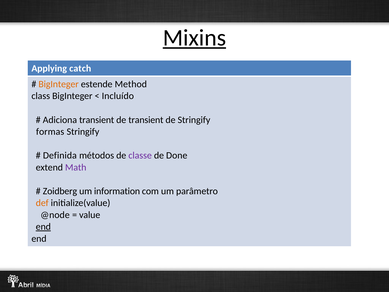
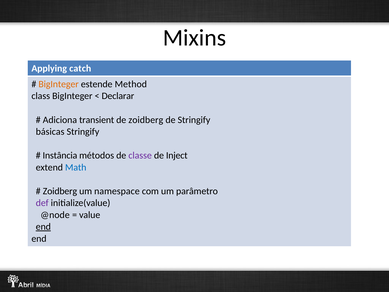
Mixins underline: present -> none
Incluído: Incluído -> Declarar
de transient: transient -> zoidberg
formas: formas -> básicas
Definida: Definida -> Instância
Done: Done -> Inject
Math colour: purple -> blue
information: information -> namespace
def colour: orange -> purple
